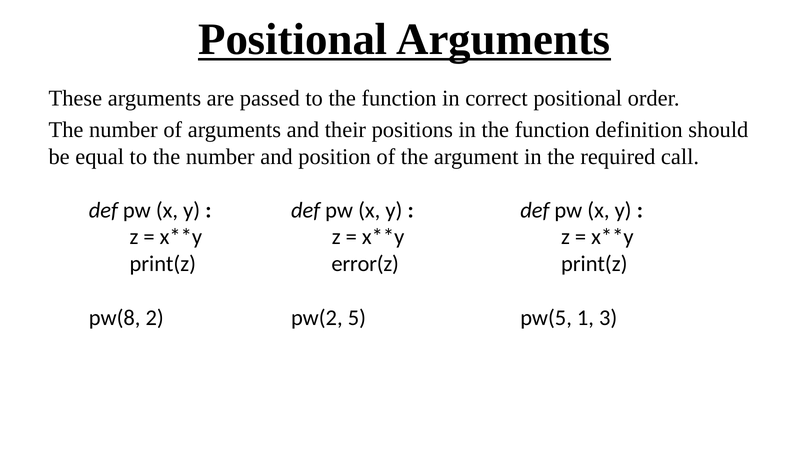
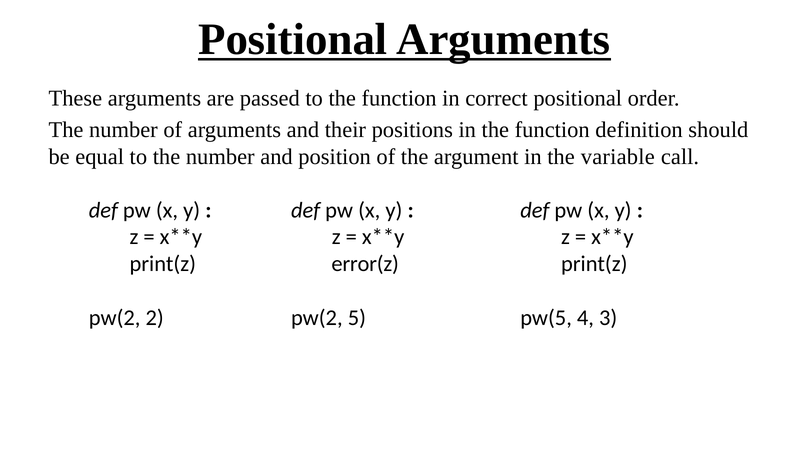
required: required -> variable
pw(8 at (115, 318): pw(8 -> pw(2
1: 1 -> 4
